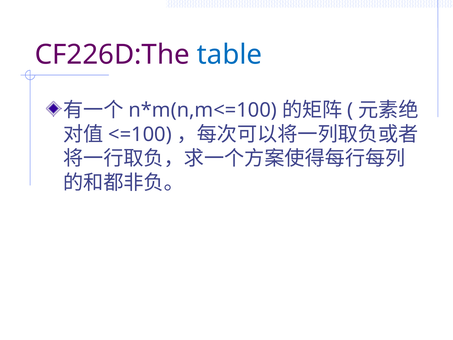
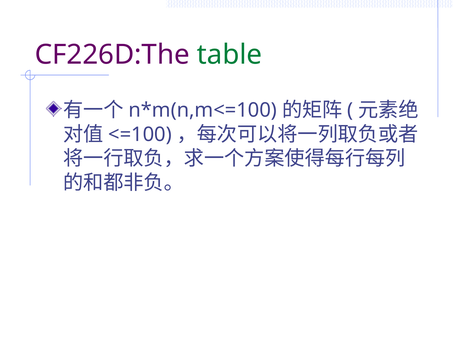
table colour: blue -> green
